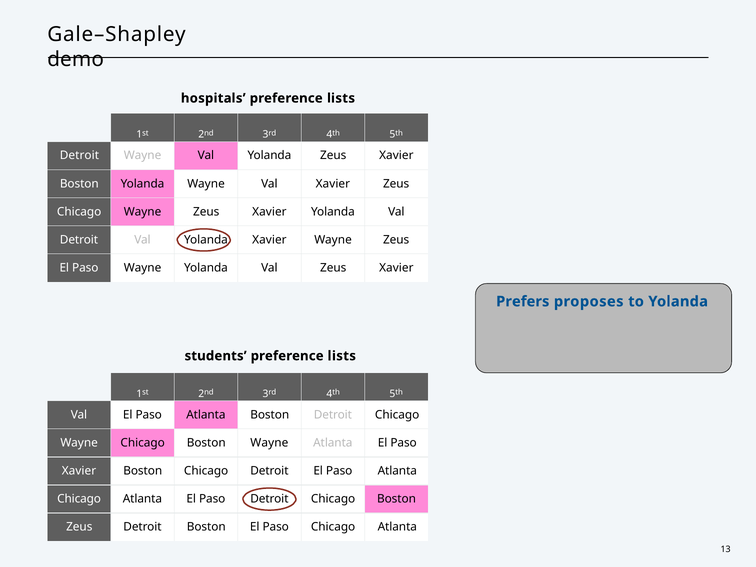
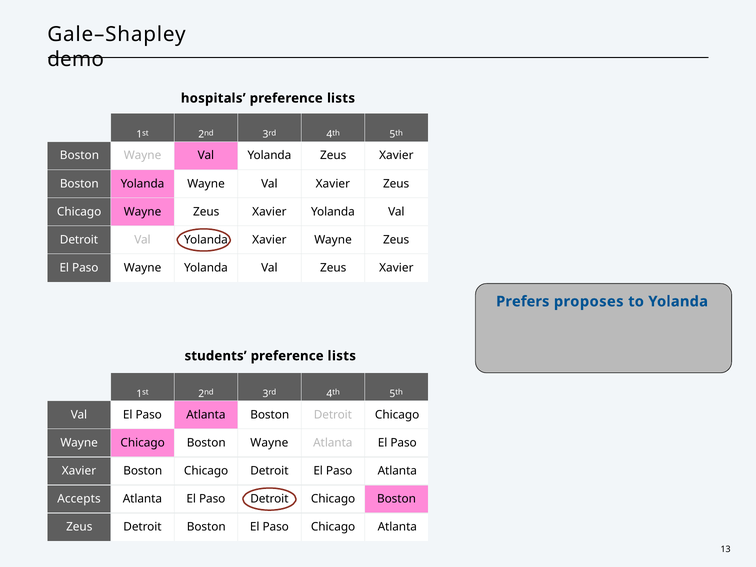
Detroit at (79, 156): Detroit -> Boston
Chicago at (79, 499): Chicago -> Accepts
